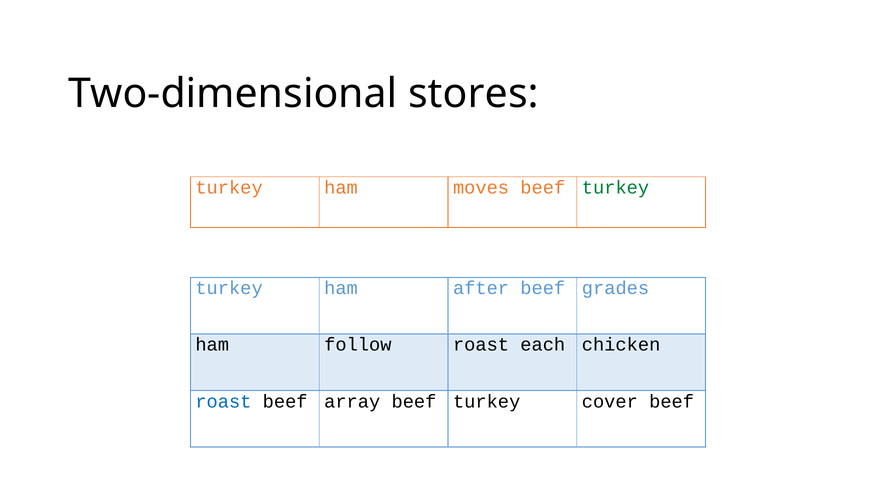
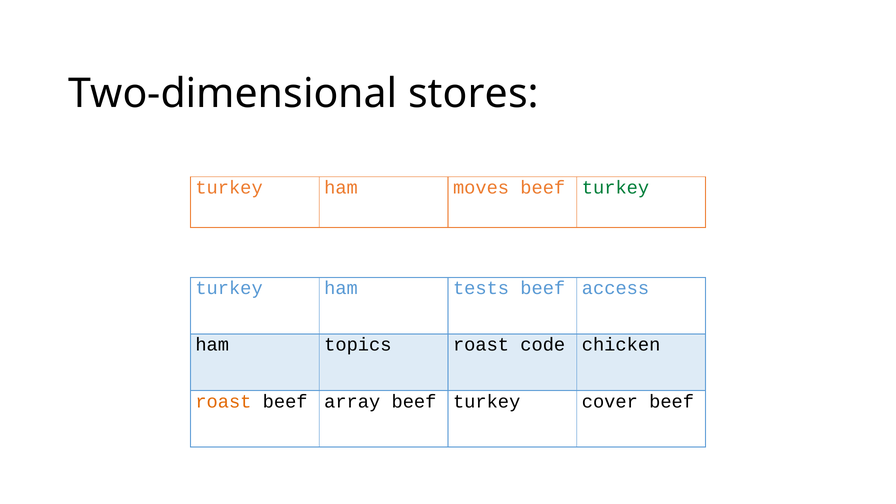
after: after -> tests
grades: grades -> access
follow: follow -> topics
each: each -> code
roast at (223, 401) colour: blue -> orange
